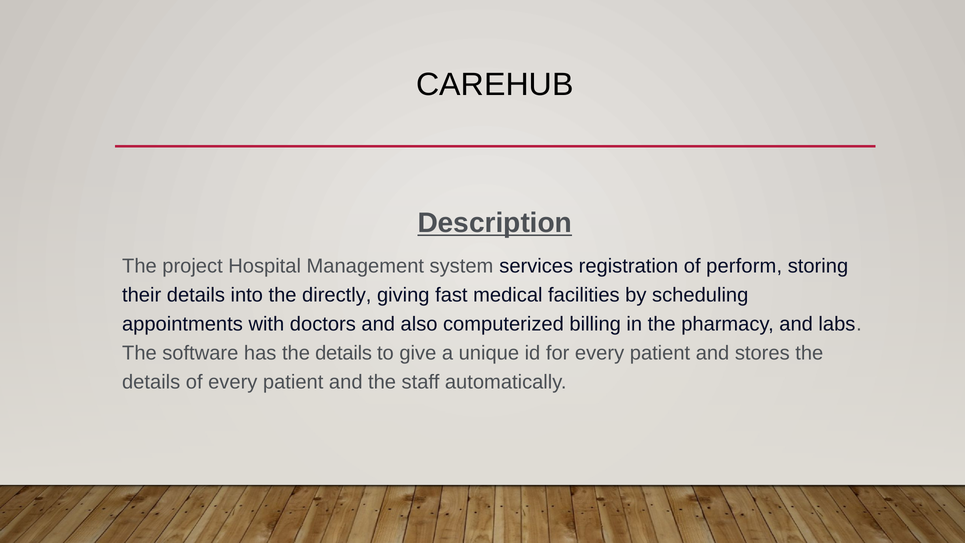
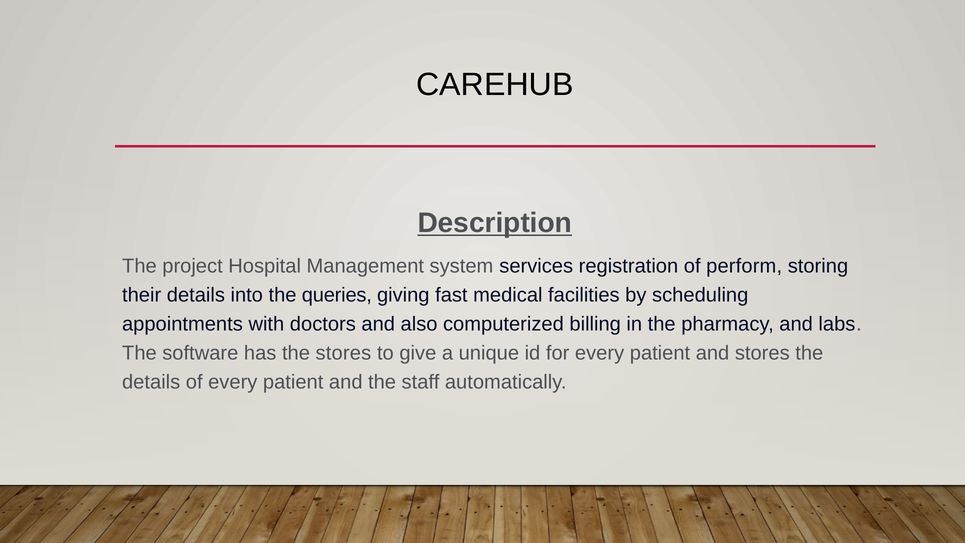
directly: directly -> queries
has the details: details -> stores
